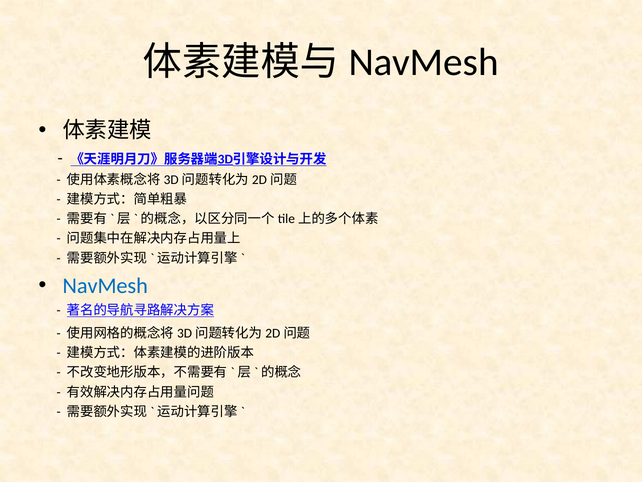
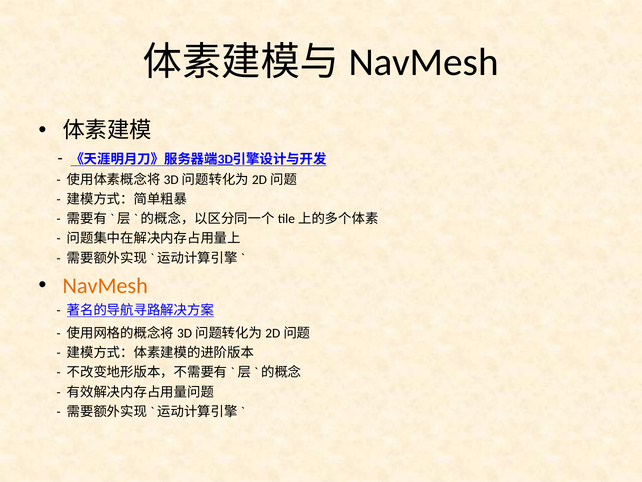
NavMesh colour: blue -> orange
